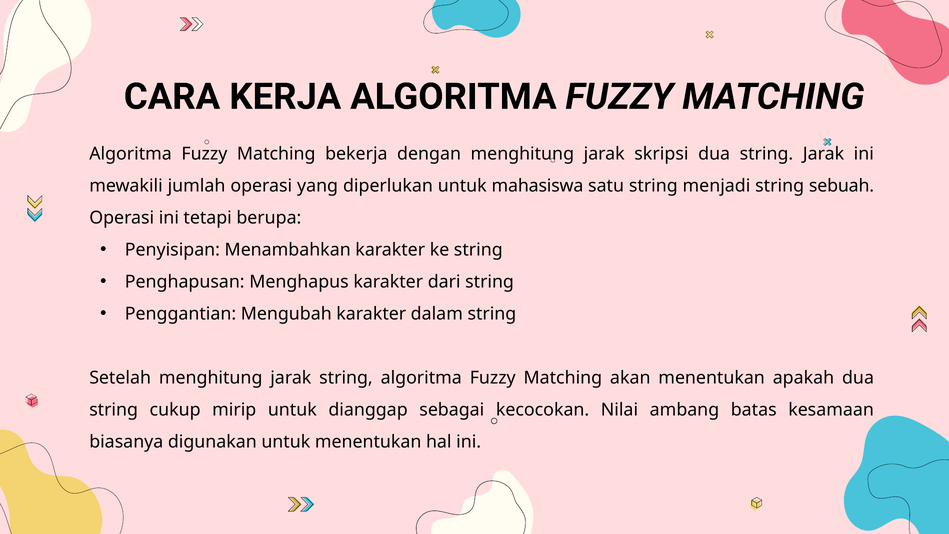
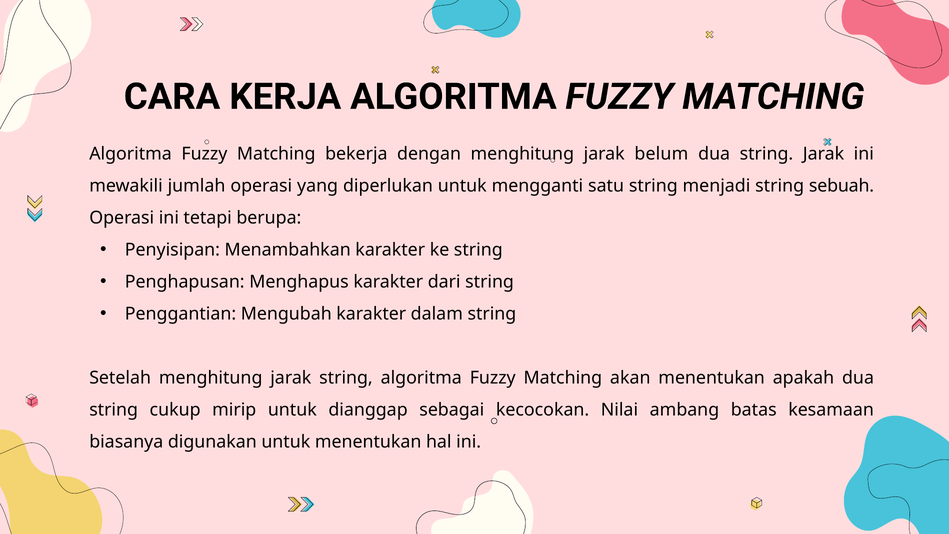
skripsi: skripsi -> belum
mahasiswa: mahasiswa -> mengganti
